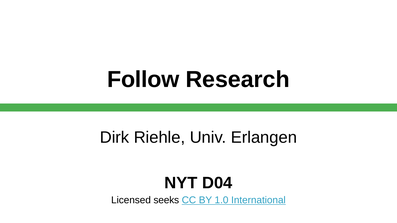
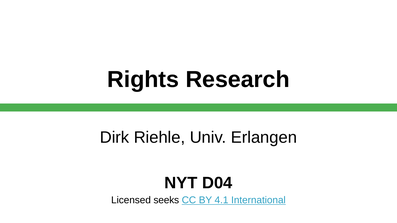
Follow: Follow -> Rights
1.0: 1.0 -> 4.1
